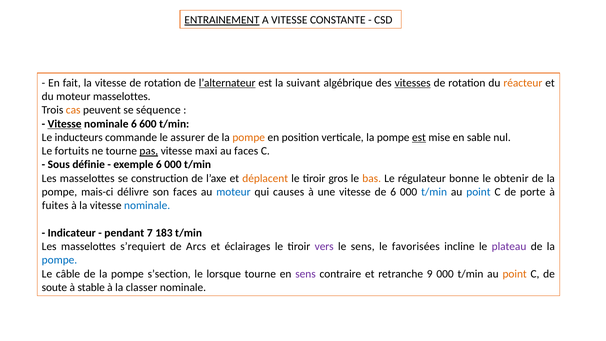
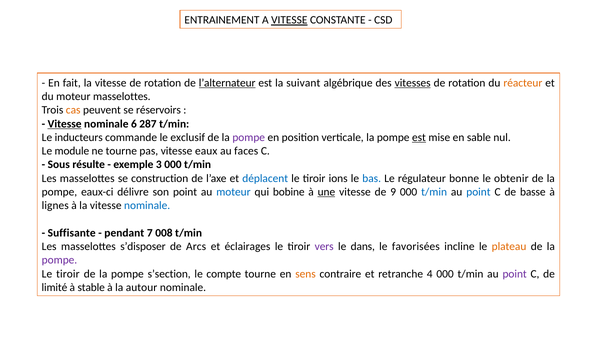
ENTRAINEMENT underline: present -> none
VITESSE at (289, 20) underline: none -> present
séquence: séquence -> réservoirs
600: 600 -> 287
assurer: assurer -> exclusif
pompe at (249, 137) colour: orange -> purple
fortuits: fortuits -> module
pas underline: present -> none
maxi: maxi -> eaux
définie: définie -> résulte
exemple 6: 6 -> 3
déplacent colour: orange -> blue
gros: gros -> ions
bas colour: orange -> blue
mais-ci: mais-ci -> eaux-ci
son faces: faces -> point
causes: causes -> bobine
une underline: none -> present
de 6: 6 -> 9
porte: porte -> basse
fuites: fuites -> lignes
Indicateur: Indicateur -> Suffisante
183: 183 -> 008
s’requiert: s’requiert -> s’disposer
le sens: sens -> dans
plateau colour: purple -> orange
pompe at (59, 260) colour: blue -> purple
câble at (68, 274): câble -> tiroir
lorsque: lorsque -> compte
sens at (306, 274) colour: purple -> orange
9: 9 -> 4
point at (515, 274) colour: orange -> purple
soute: soute -> limité
classer: classer -> autour
